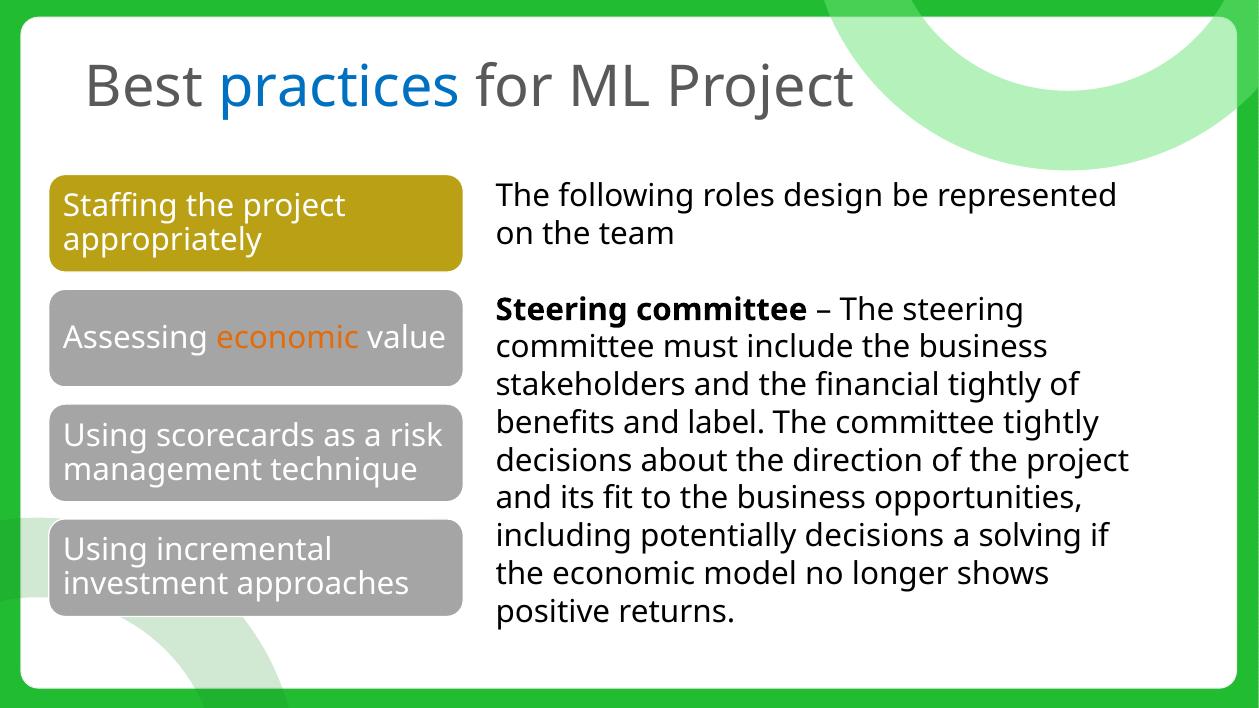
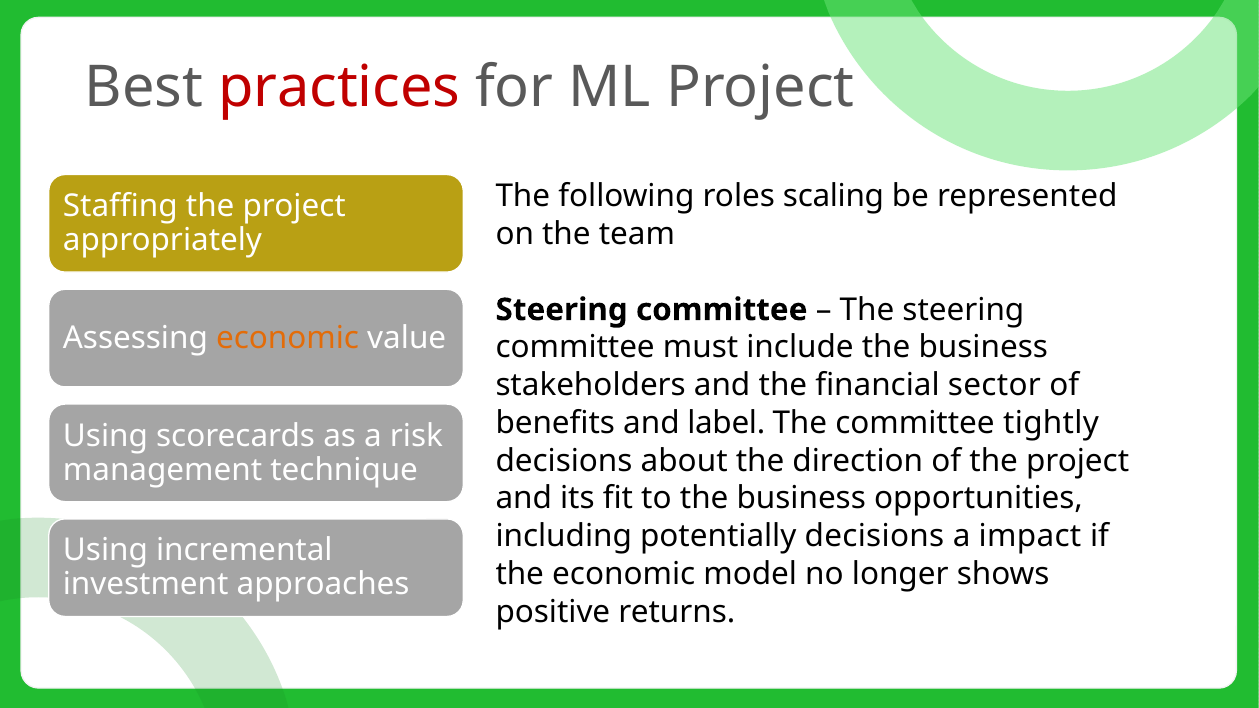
practices colour: blue -> red
design: design -> scaling
financial tightly: tightly -> sector
solving: solving -> impact
